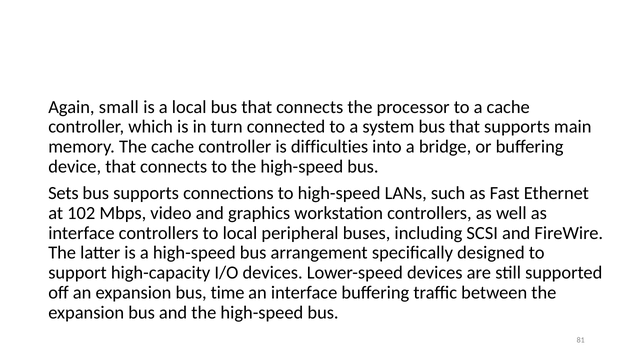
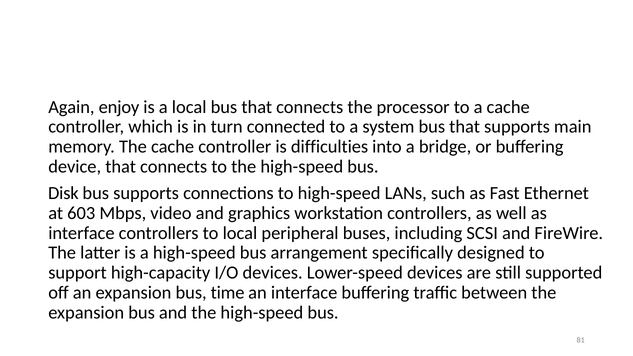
small: small -> enjoy
Sets: Sets -> Disk
102: 102 -> 603
